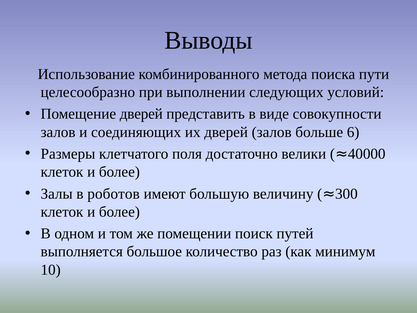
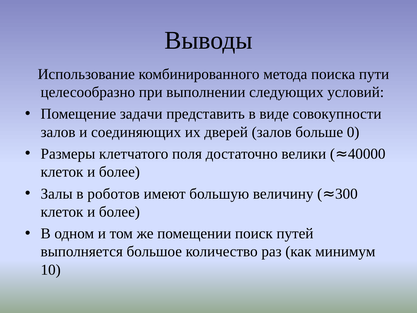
Помещение дверей: дверей -> задачи
6: 6 -> 0
